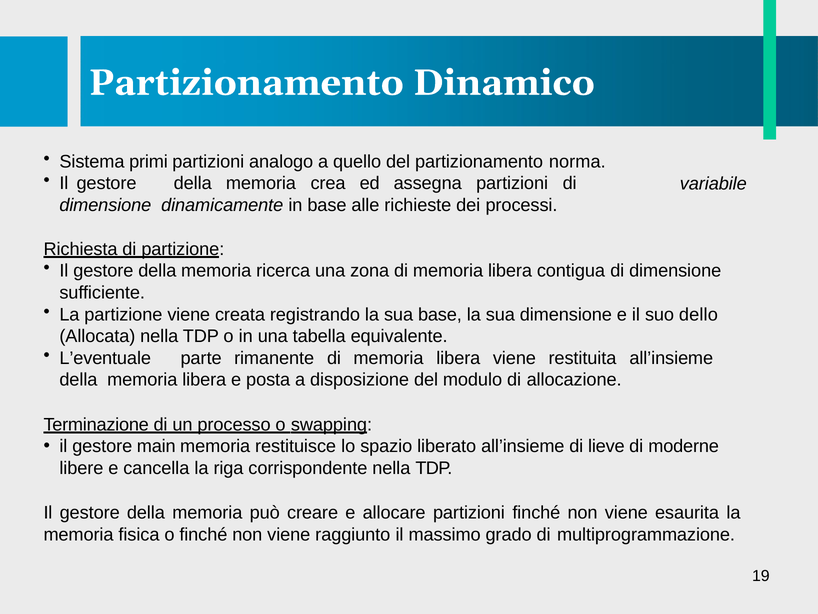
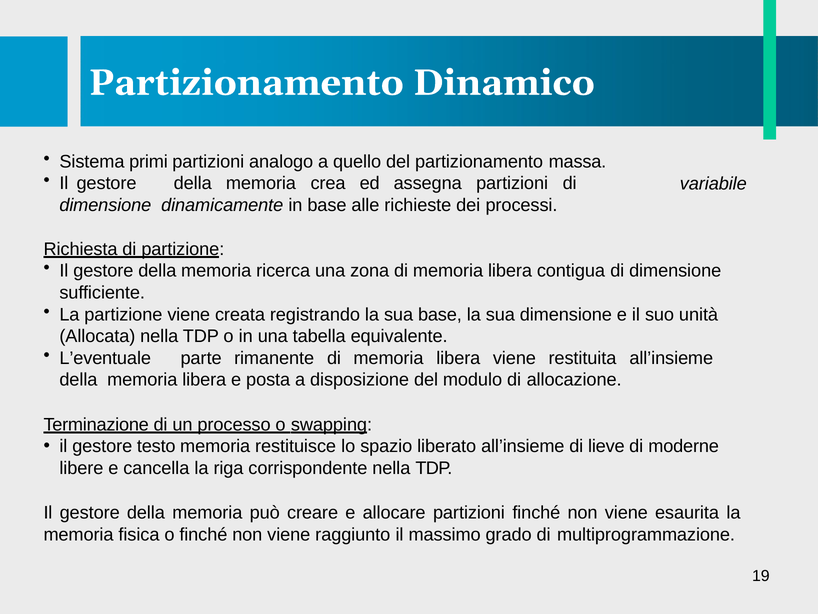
norma: norma -> massa
dello: dello -> unità
main: main -> testo
